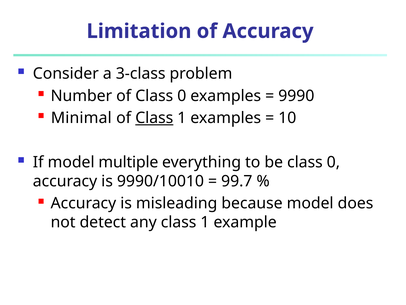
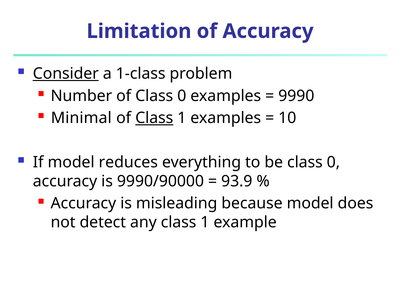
Consider underline: none -> present
3-class: 3-class -> 1-class
multiple: multiple -> reduces
9990/10010: 9990/10010 -> 9990/90000
99.7: 99.7 -> 93.9
